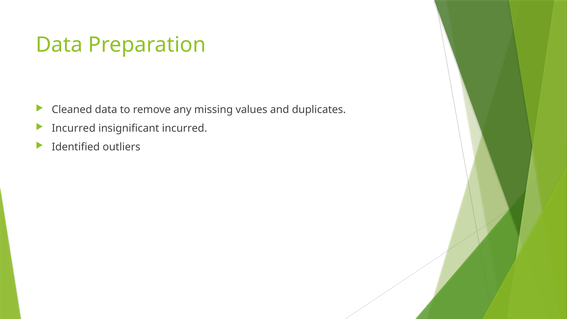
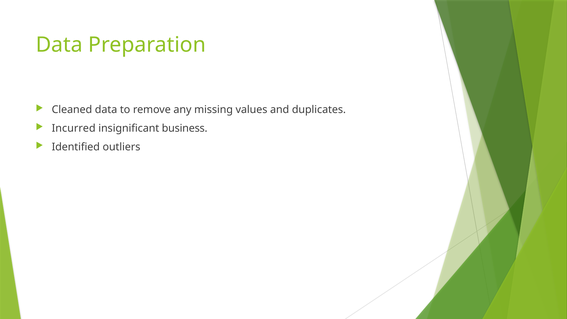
insignificant incurred: incurred -> business
